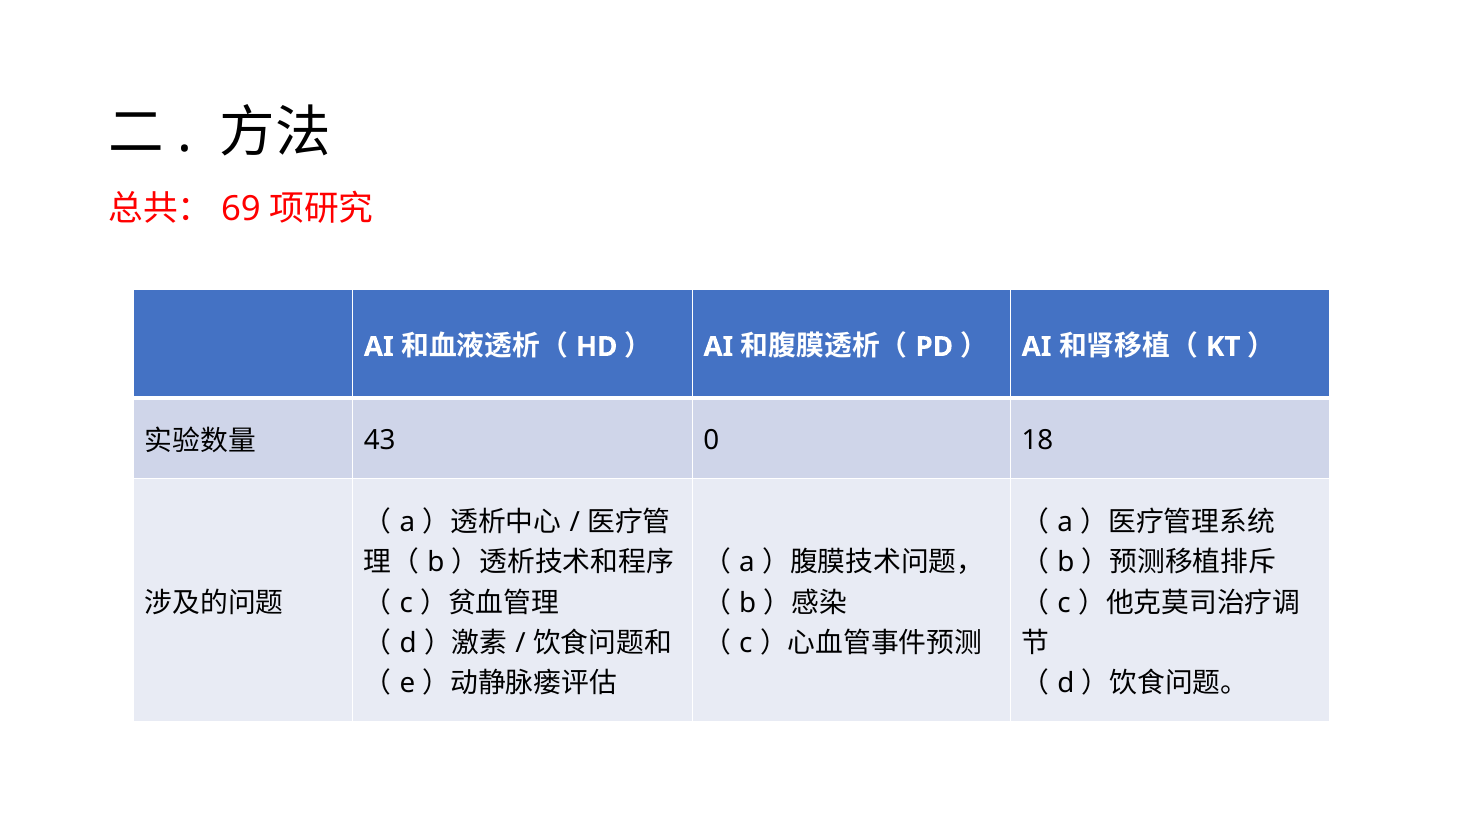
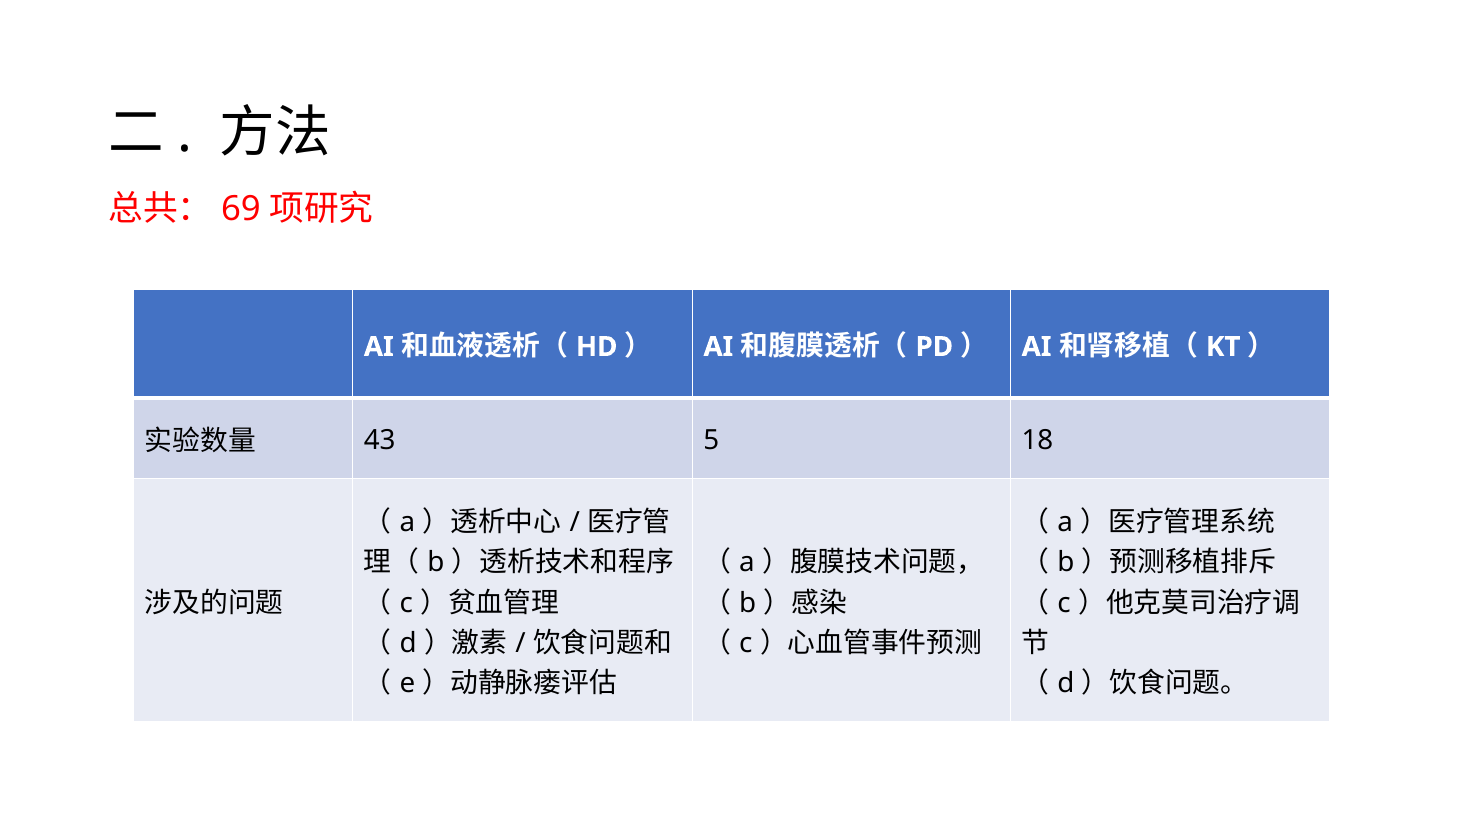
0: 0 -> 5
